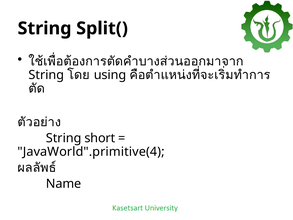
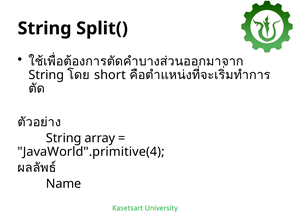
using: using -> short
short: short -> array
